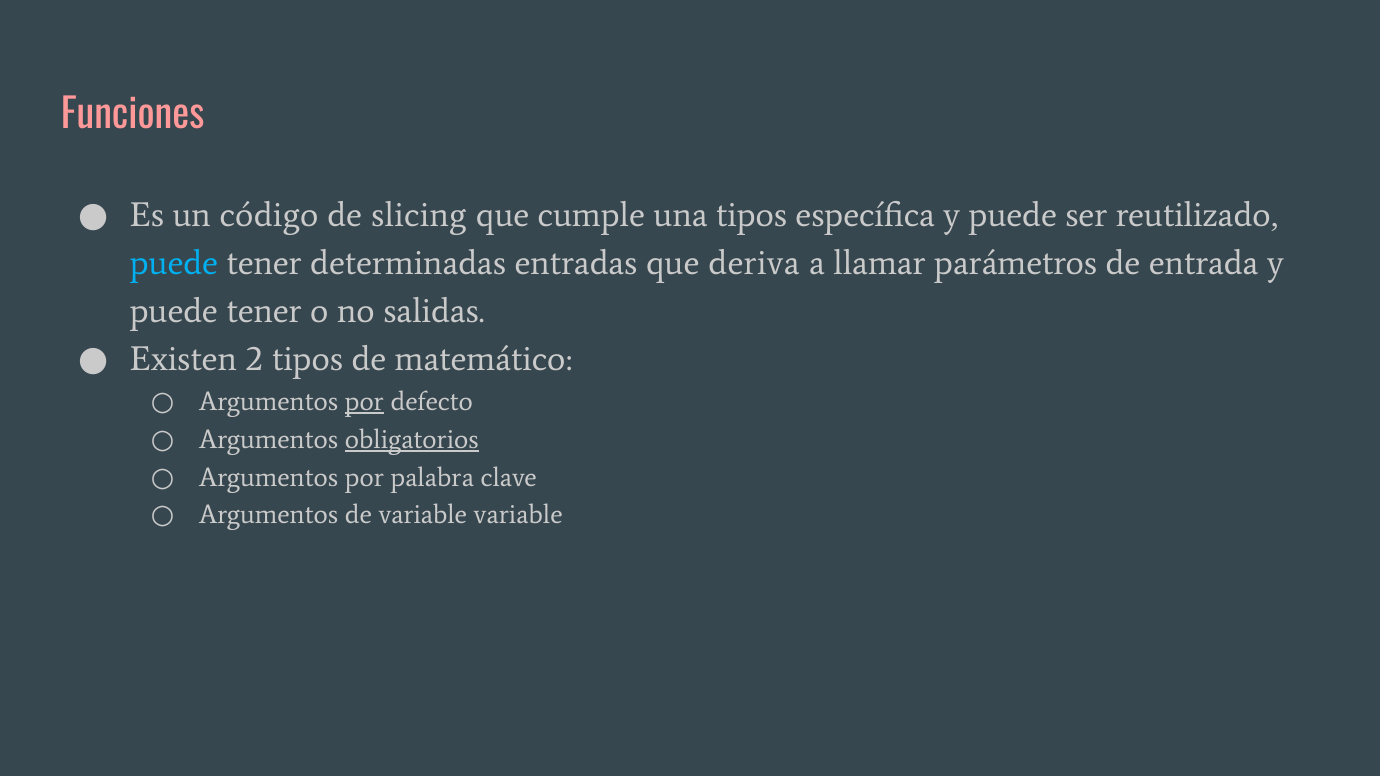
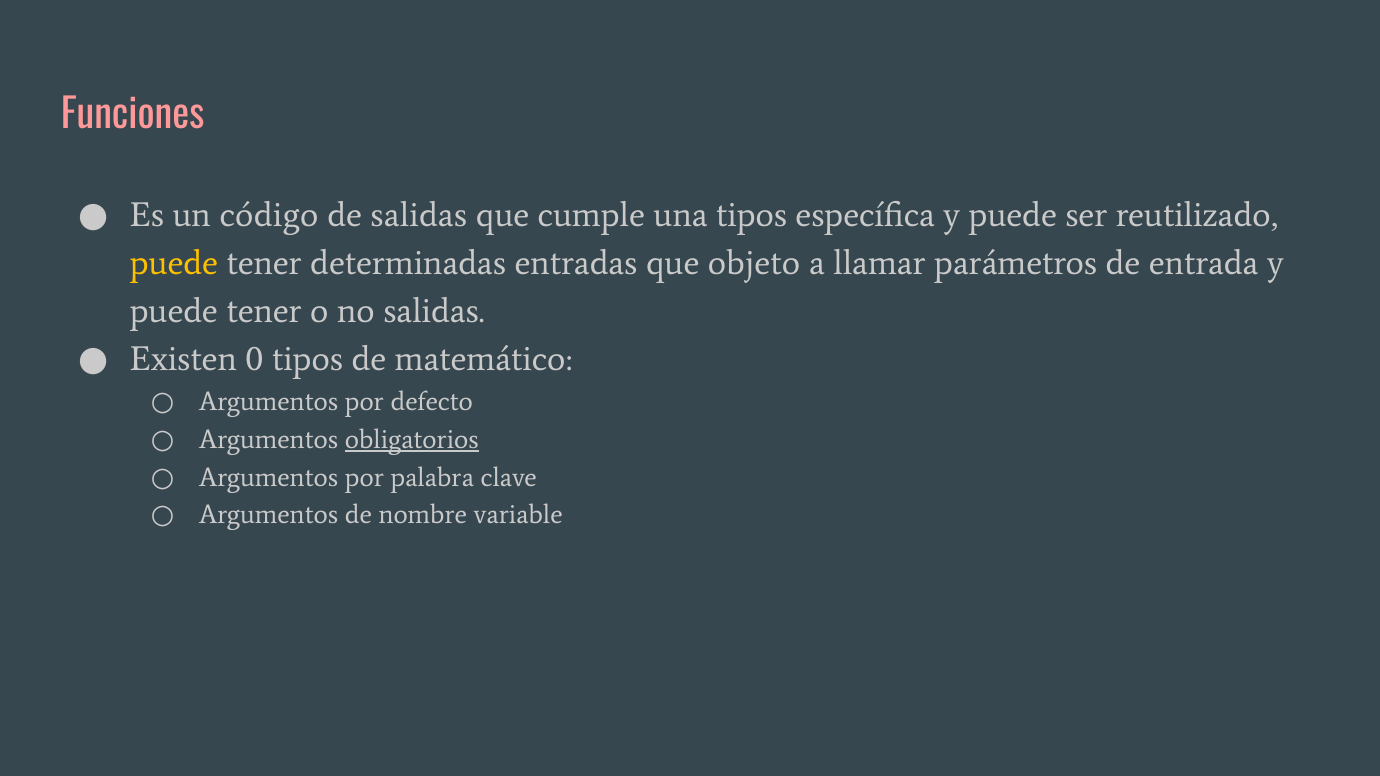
de slicing: slicing -> salidas
puede at (174, 264) colour: light blue -> yellow
deriva: deriva -> objeto
2: 2 -> 0
por at (364, 402) underline: present -> none
de variable: variable -> nombre
